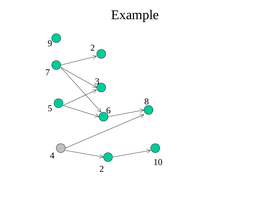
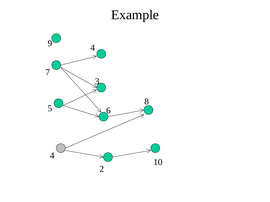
9 2: 2 -> 4
